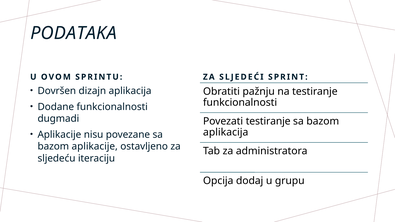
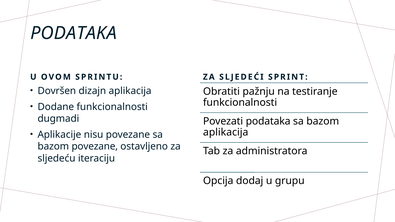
testiranje at (268, 121): testiranje -> podataka
bazom aplikacije: aplikacije -> povezane
